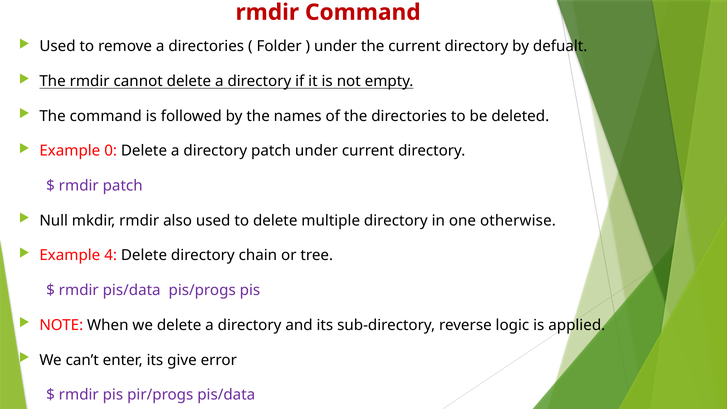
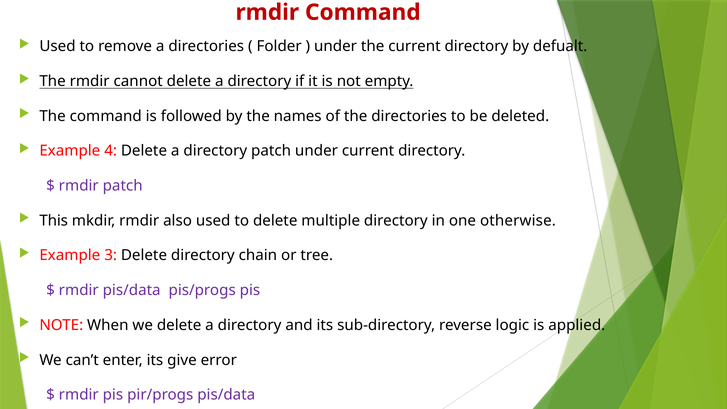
0: 0 -> 4
Null: Null -> This
4: 4 -> 3
